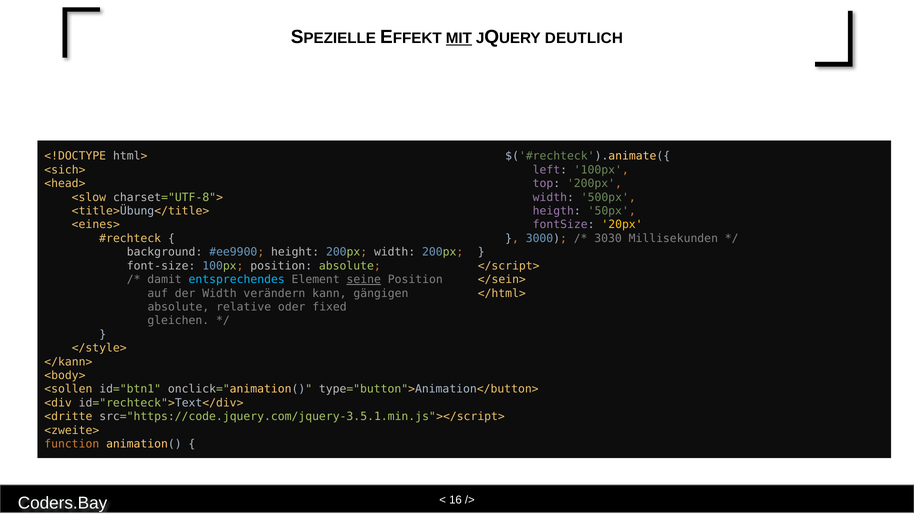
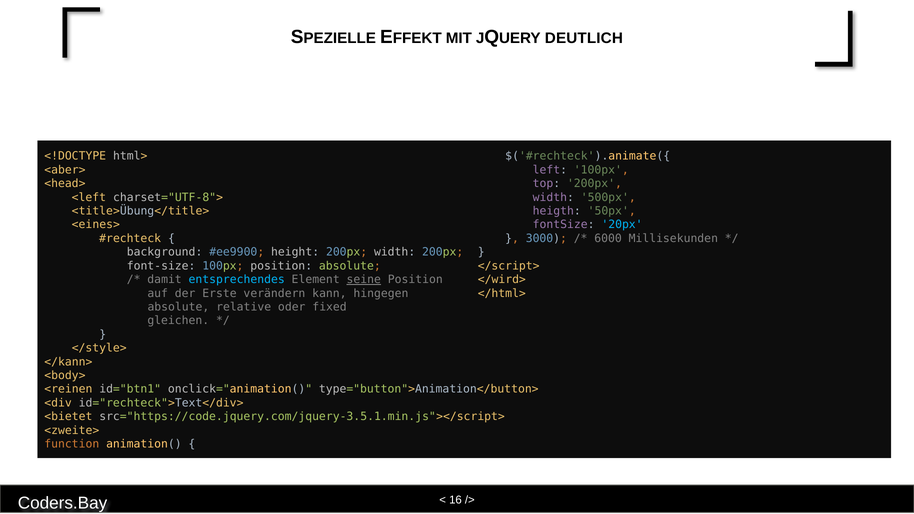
MIT underline: present -> none
<sich>: <sich> -> <aber>
<slow: <slow -> <left
20px colour: yellow -> light blue
3030: 3030 -> 6000
</sein>: </sein> -> </wird>
der Width: Width -> Erste
gängigen: gängigen -> hingegen
<sollen: <sollen -> <reinen
<dritte: <dritte -> <bietet
